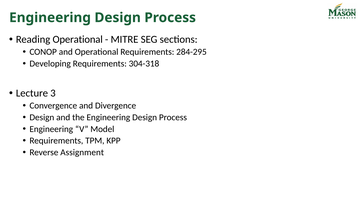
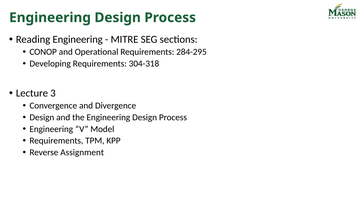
Reading Operational: Operational -> Engineering
